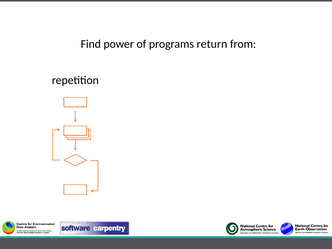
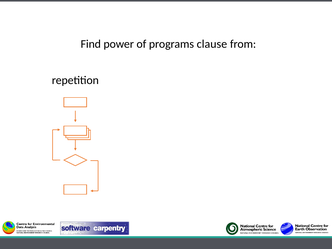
return: return -> clause
